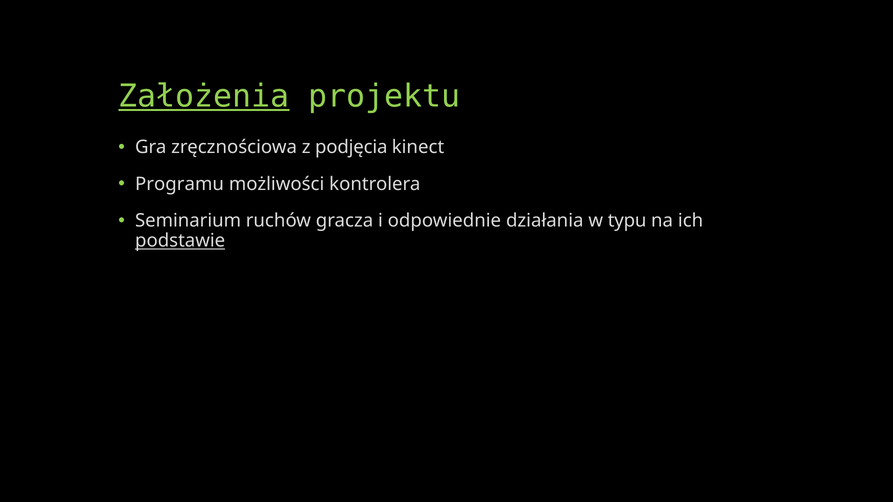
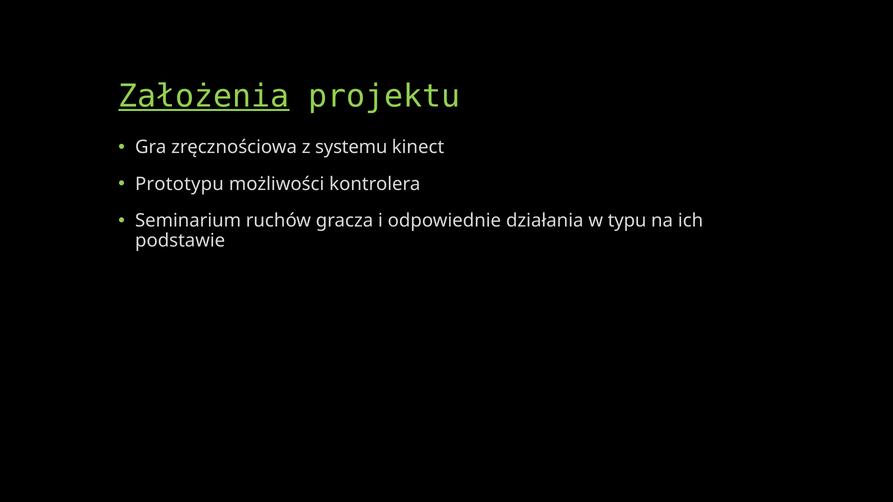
podjęcia: podjęcia -> systemu
Programu: Programu -> Prototypu
podstawie underline: present -> none
